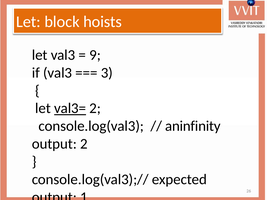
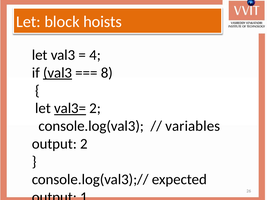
9: 9 -> 4
val3 at (58, 73) underline: none -> present
3: 3 -> 8
aninfinity: aninfinity -> variables
